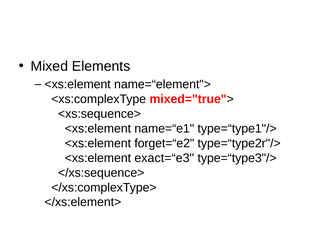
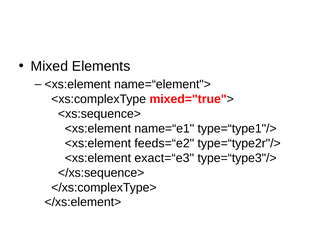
forget=“e2: forget=“e2 -> feeds=“e2
